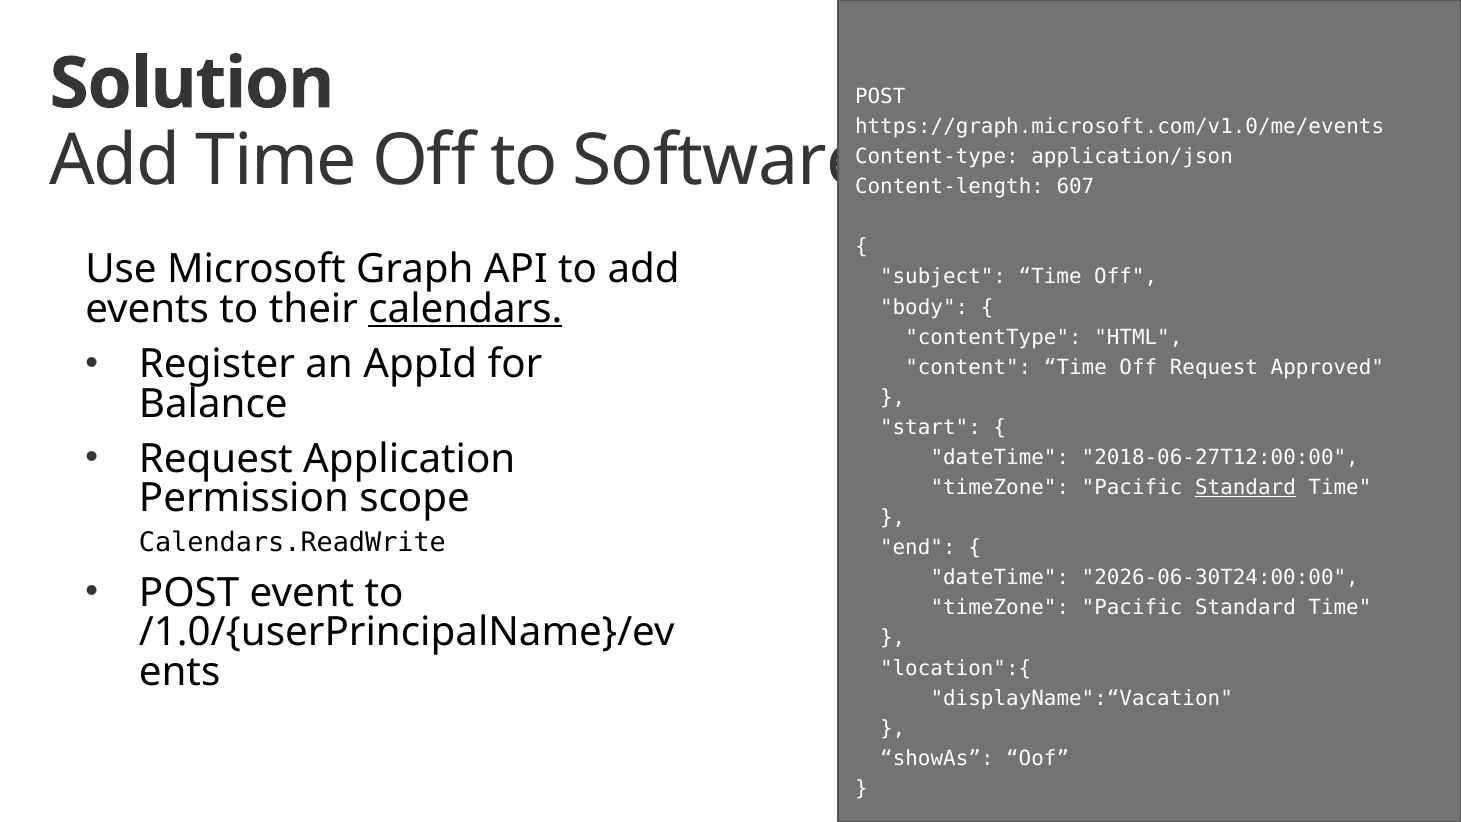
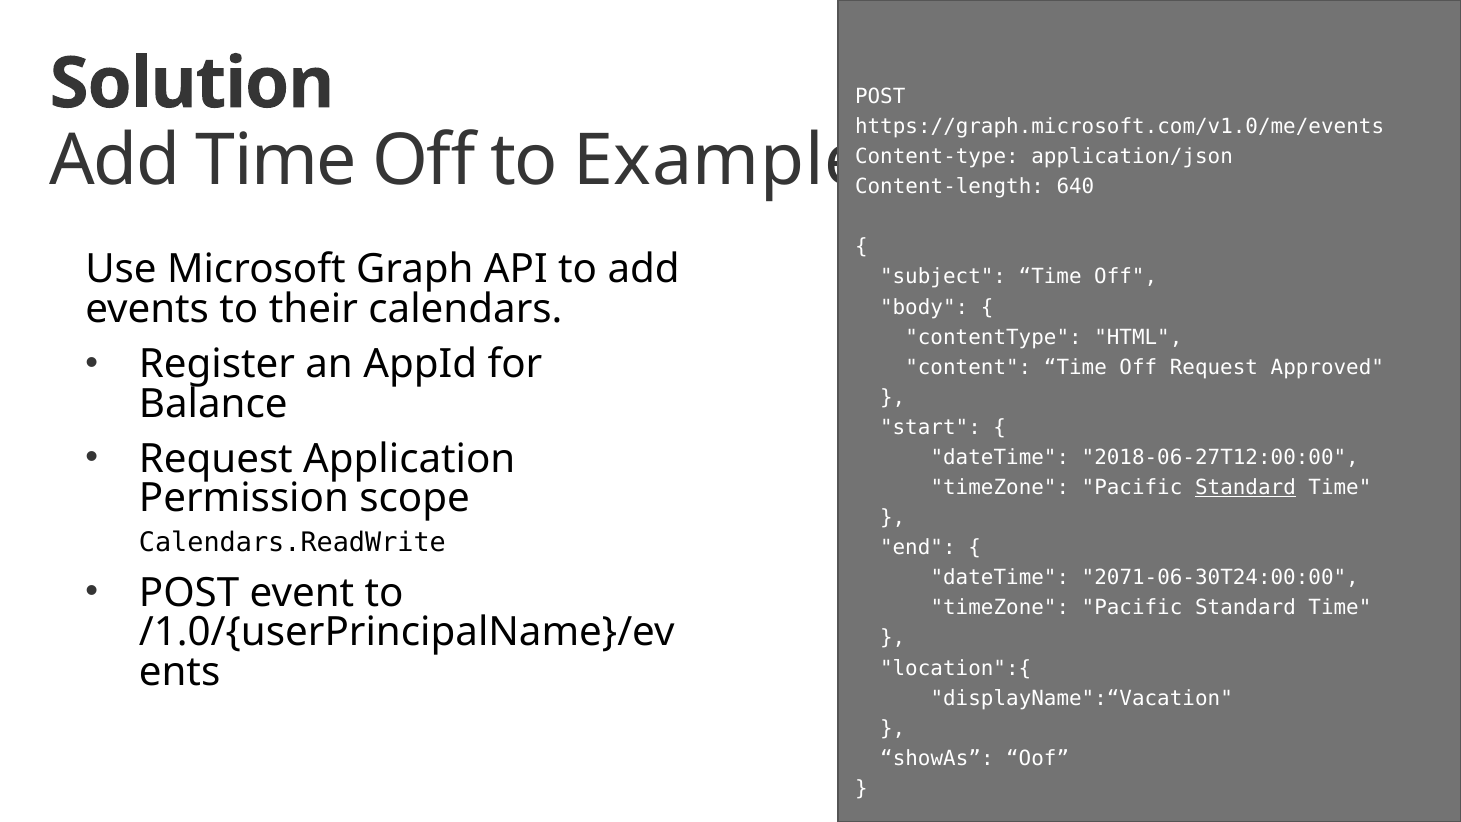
Software: Software -> Example
607: 607 -> 640
calendars underline: present -> none
2026-06-30T24:00:00: 2026-06-30T24:00:00 -> 2071-06-30T24:00:00
